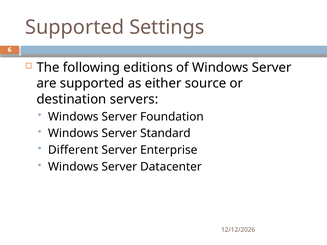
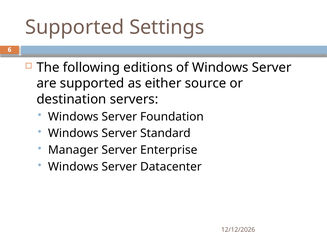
Different: Different -> Manager
